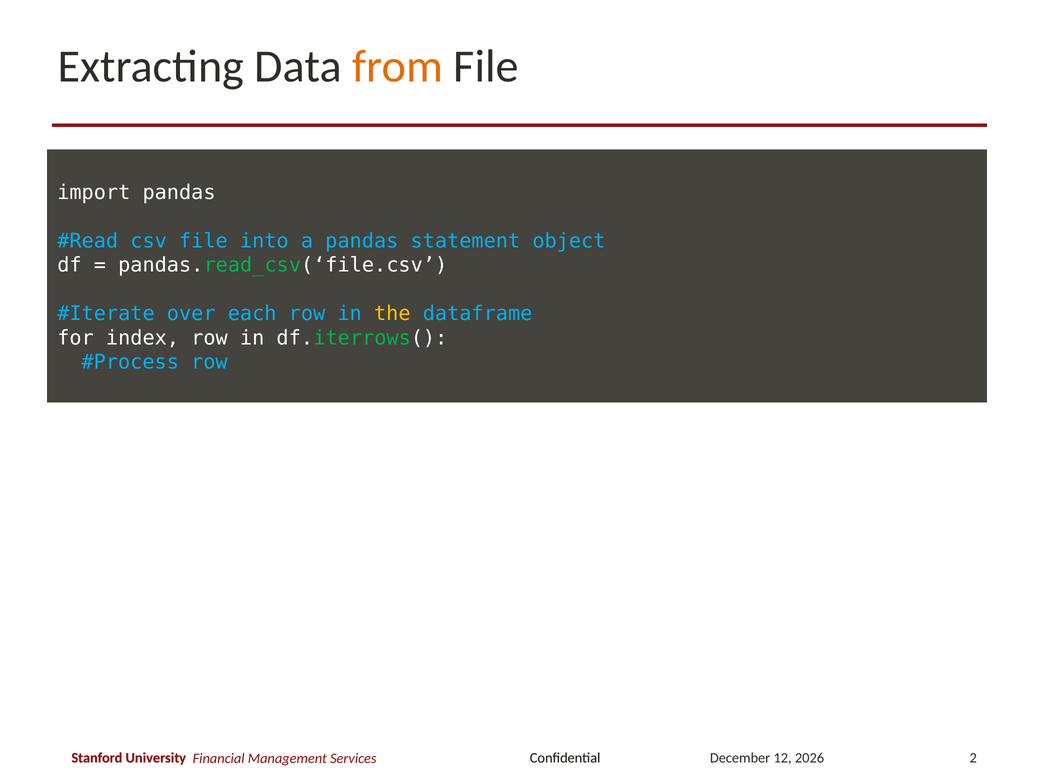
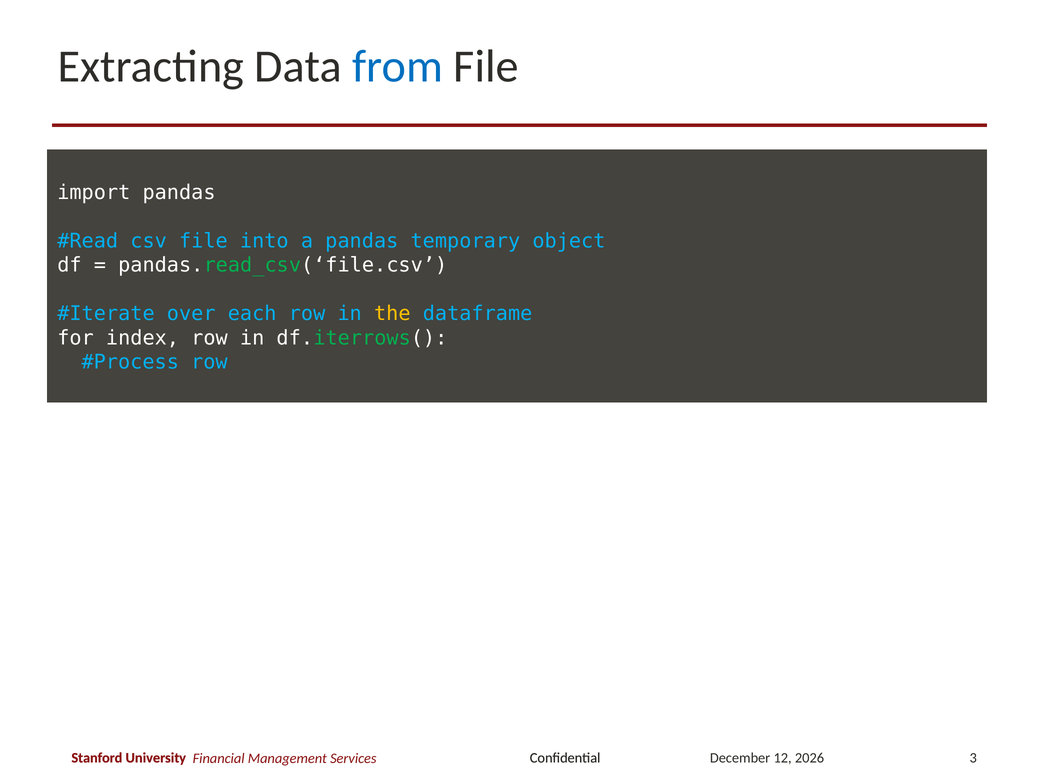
from colour: orange -> blue
statement: statement -> temporary
2: 2 -> 3
